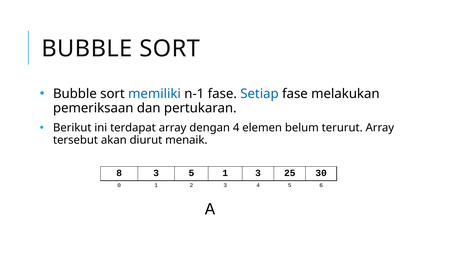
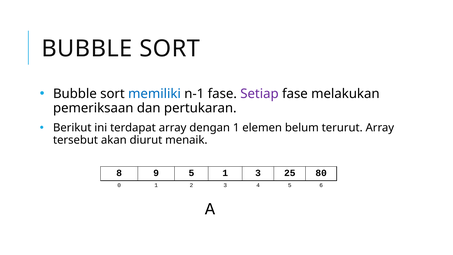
Setiap colour: blue -> purple
dengan 4: 4 -> 1
8 3: 3 -> 9
30: 30 -> 80
